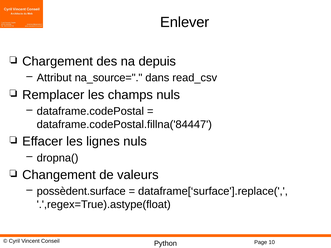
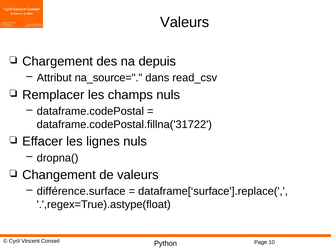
Enlever at (185, 22): Enlever -> Valeurs
dataframe.codePostal.fillna('84447: dataframe.codePostal.fillna('84447 -> dataframe.codePostal.fillna('31722
possèdent.surface: possèdent.surface -> différence.surface
